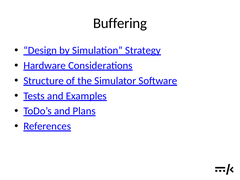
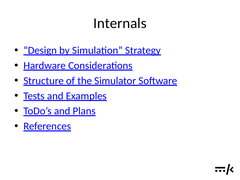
Buffering: Buffering -> Internals
